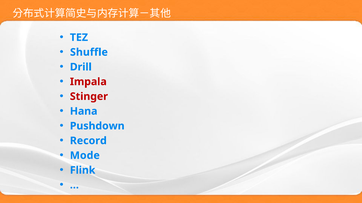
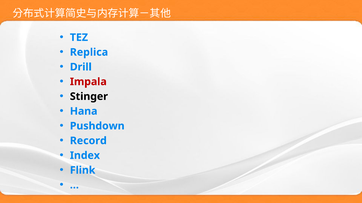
Shuffle: Shuffle -> Replica
Stinger colour: red -> black
Mode: Mode -> Index
